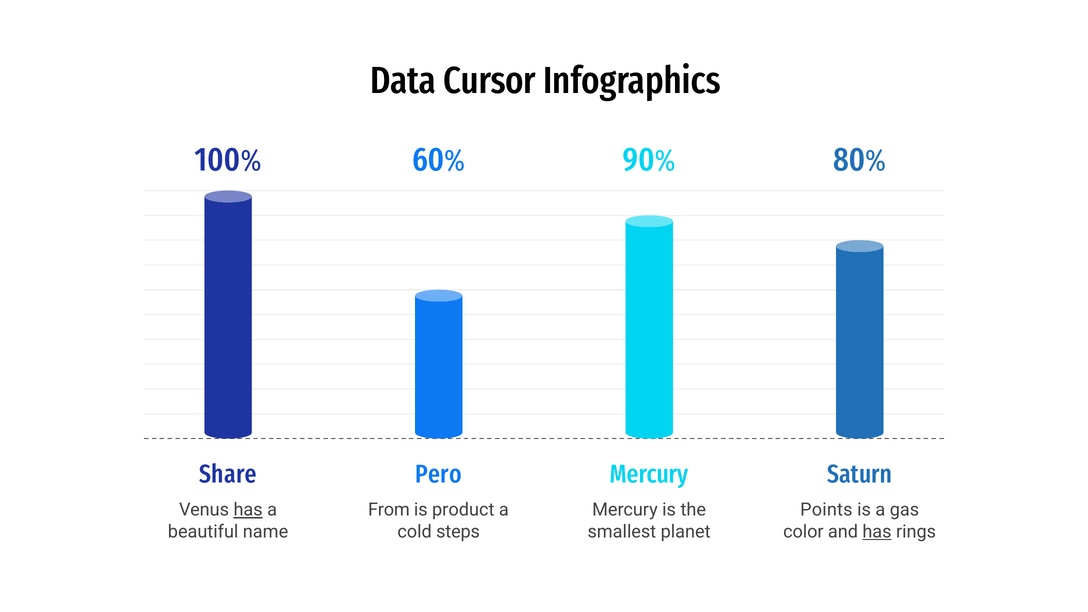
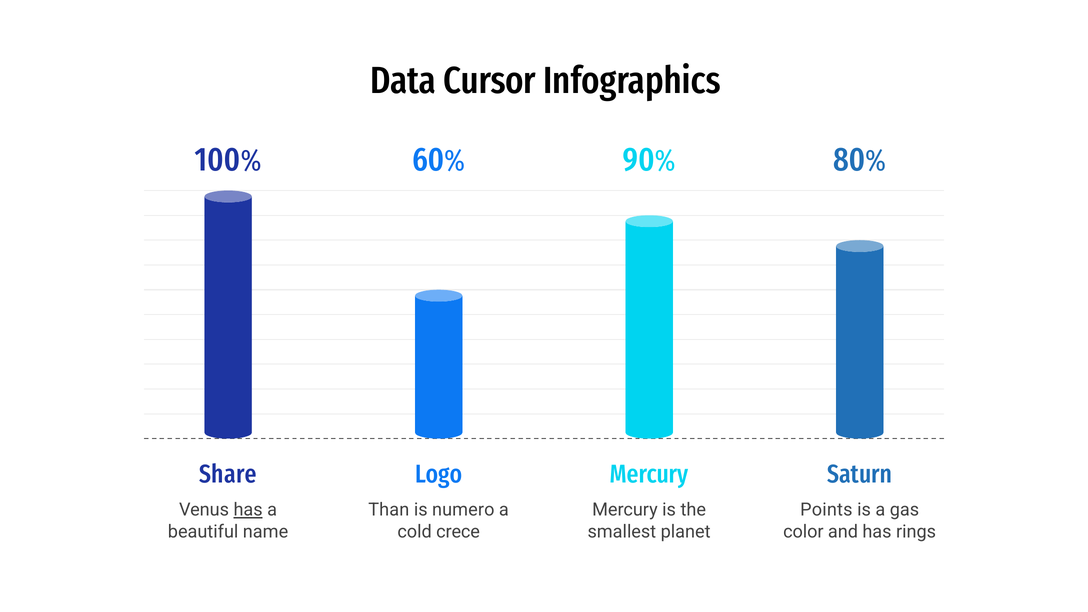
Pero: Pero -> Logo
From: From -> Than
product: product -> numero
steps: steps -> crece
has at (877, 532) underline: present -> none
